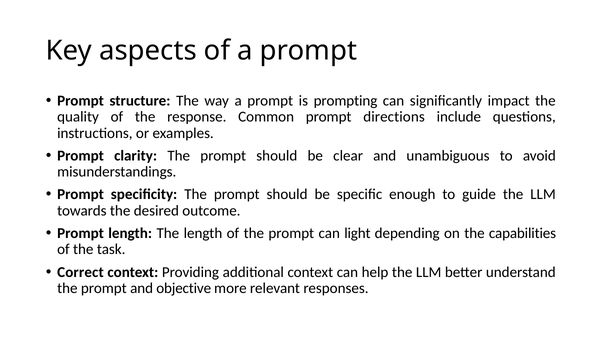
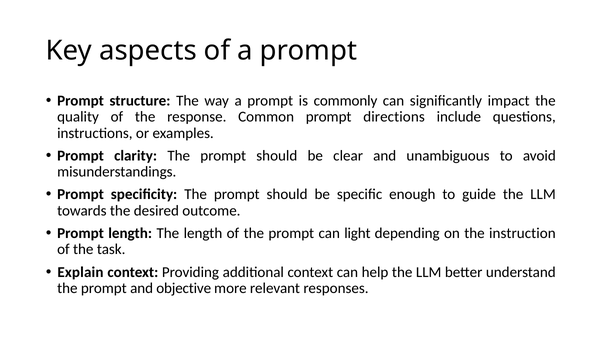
prompting: prompting -> commonly
capabilities: capabilities -> instruction
Correct: Correct -> Explain
